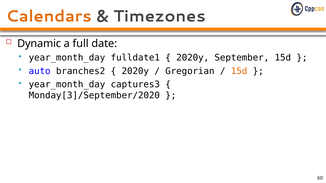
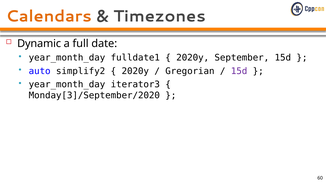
branches2: branches2 -> simplify2
15d at (239, 71) colour: orange -> purple
captures3: captures3 -> iterator3
